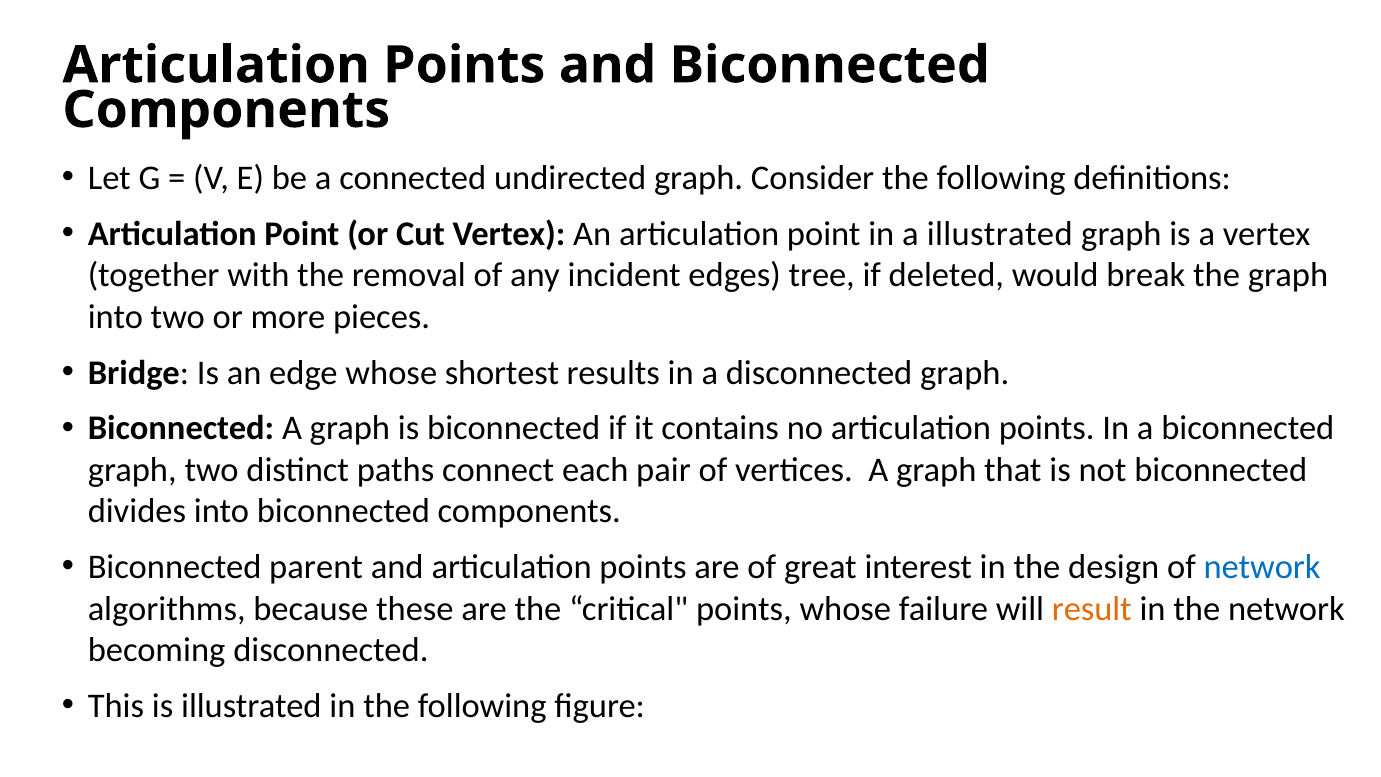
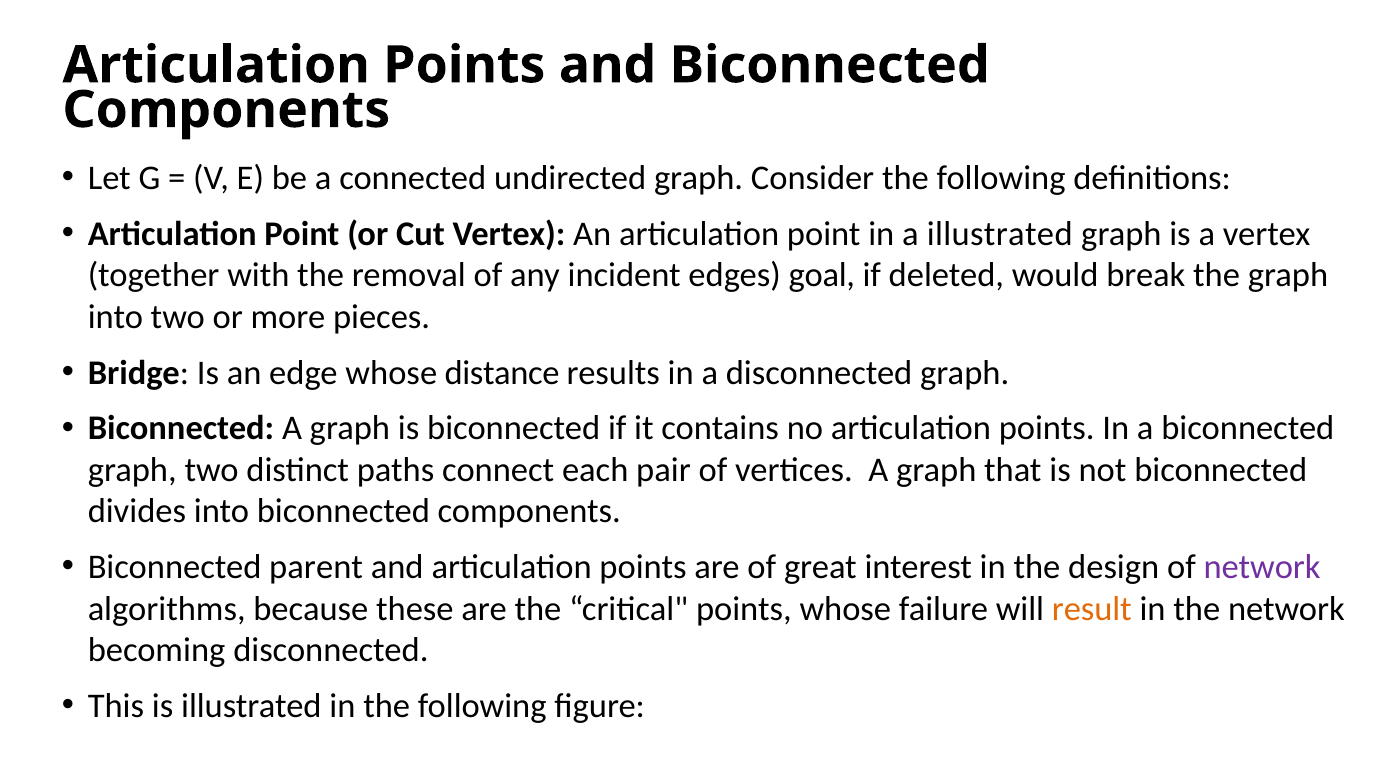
tree: tree -> goal
shortest: shortest -> distance
network at (1262, 567) colour: blue -> purple
